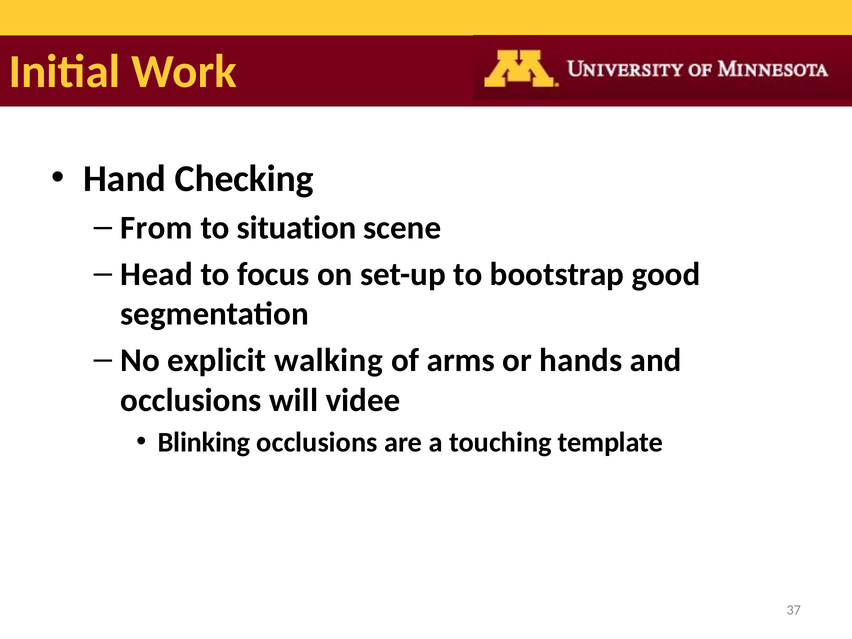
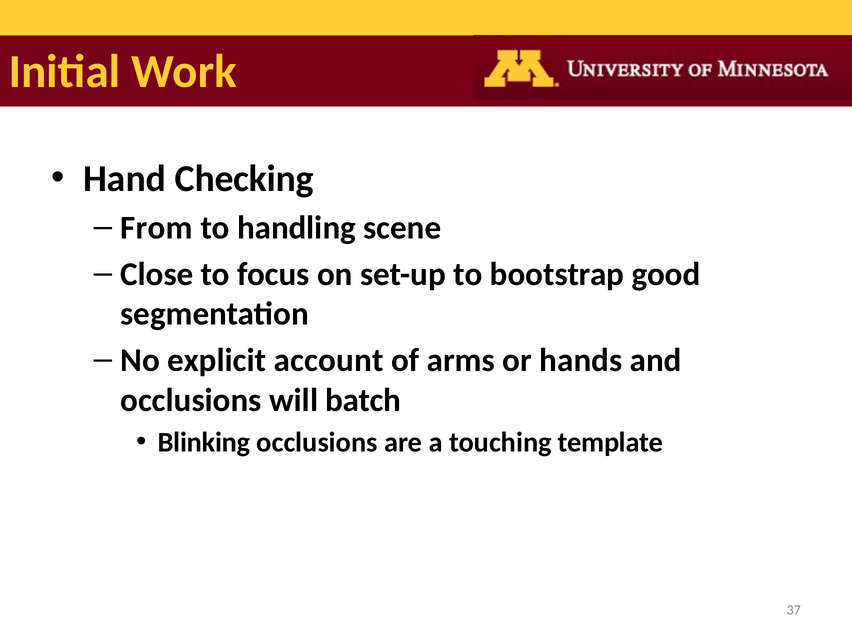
situation: situation -> handling
Head: Head -> Close
walking: walking -> account
videe: videe -> batch
